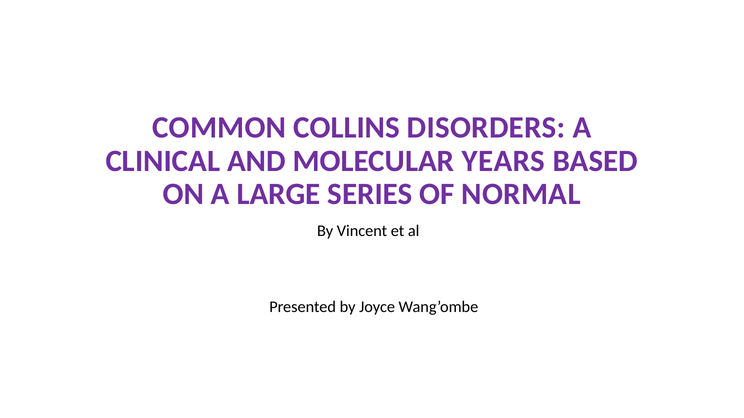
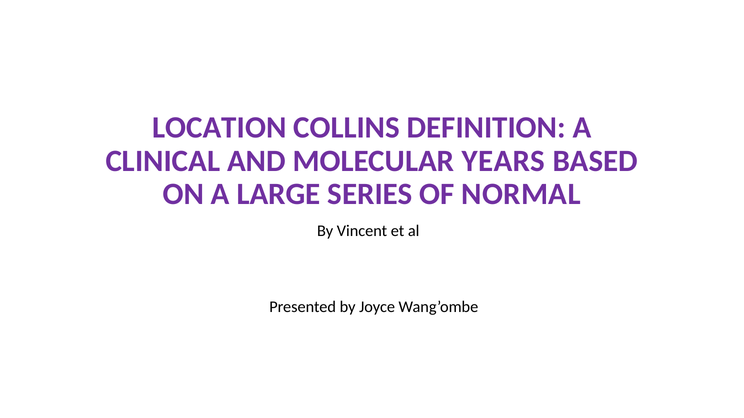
COMMON: COMMON -> LOCATION
DISORDERS: DISORDERS -> DEFINITION
